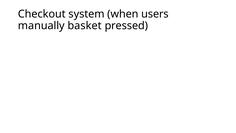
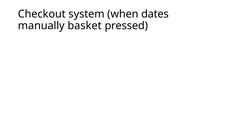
users: users -> dates
